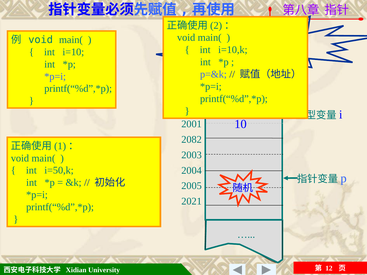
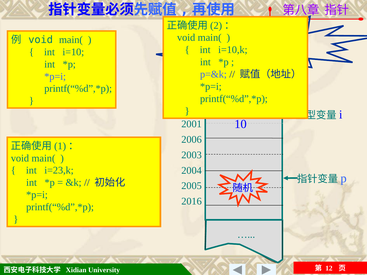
2082: 2082 -> 2006
i=50,k: i=50,k -> i=23,k
2021: 2021 -> 2016
